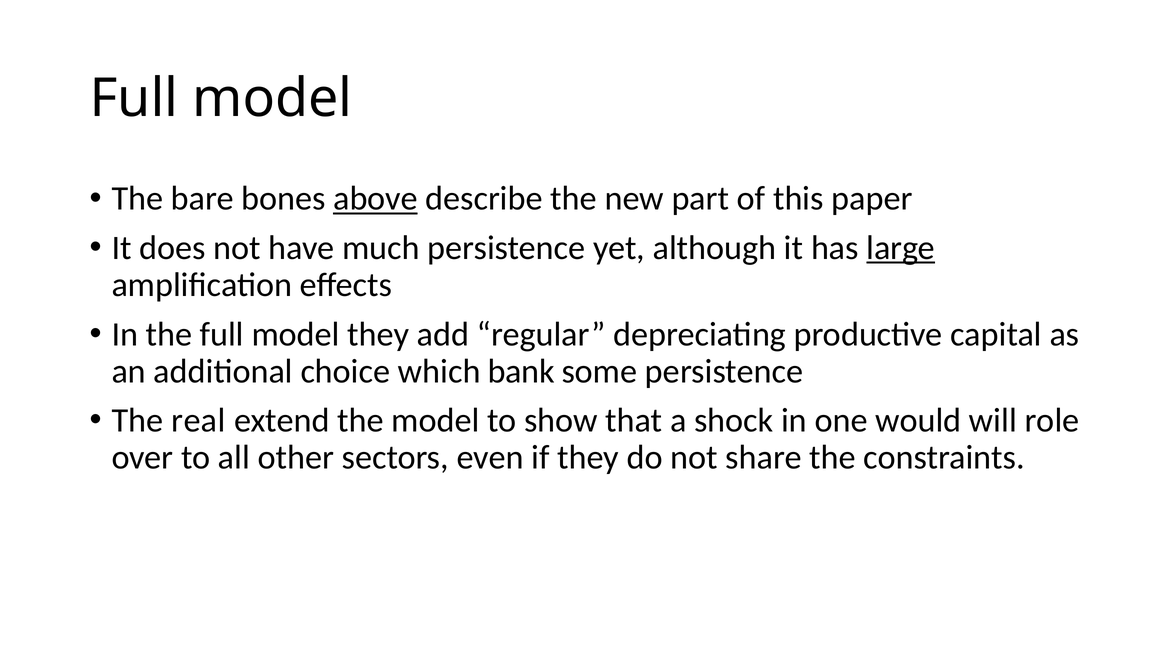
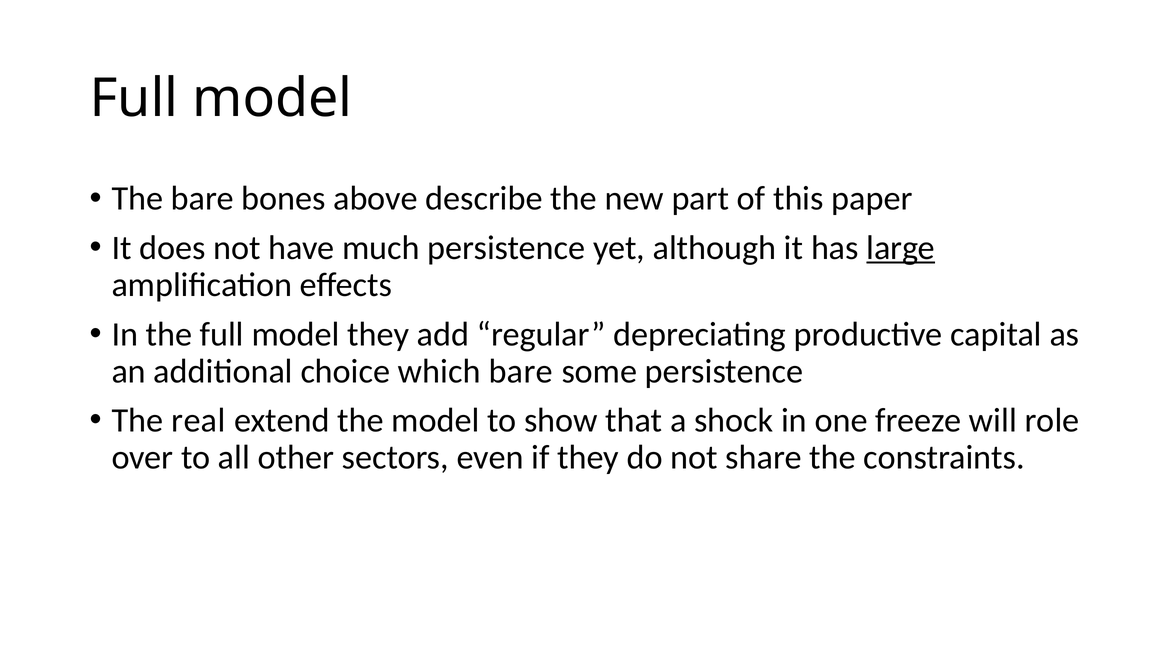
above underline: present -> none
which bank: bank -> bare
would: would -> freeze
